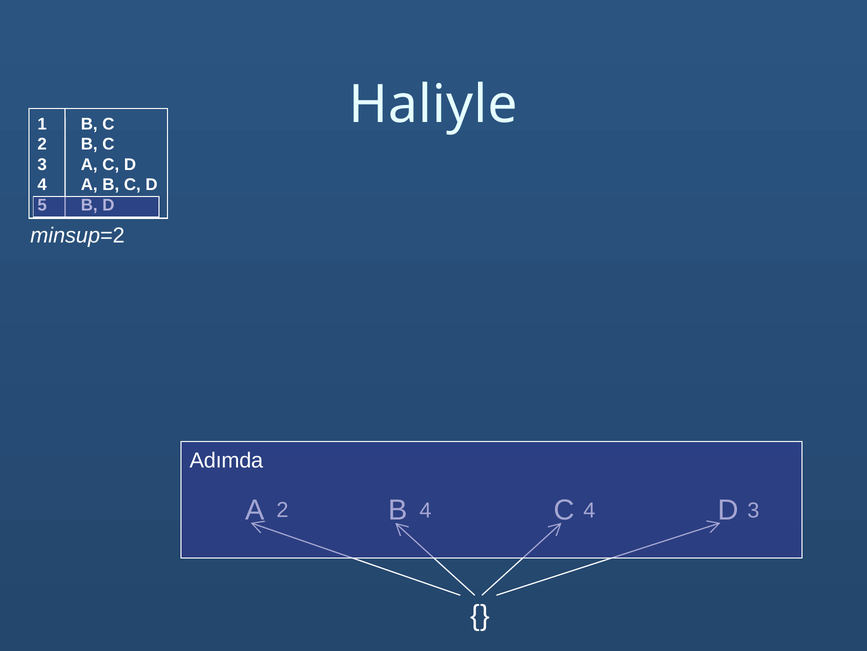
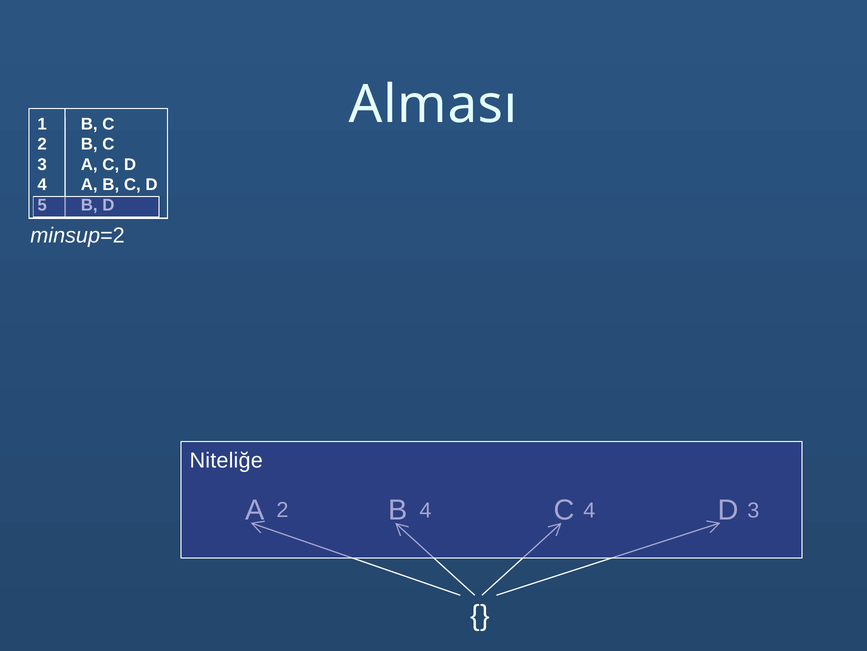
Haliyle: Haliyle -> Alması
Adımda: Adımda -> Niteliğe
